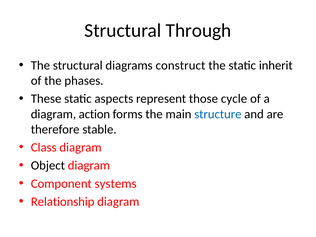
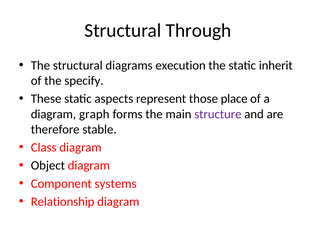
construct: construct -> execution
phases: phases -> specify
cycle: cycle -> place
action: action -> graph
structure colour: blue -> purple
